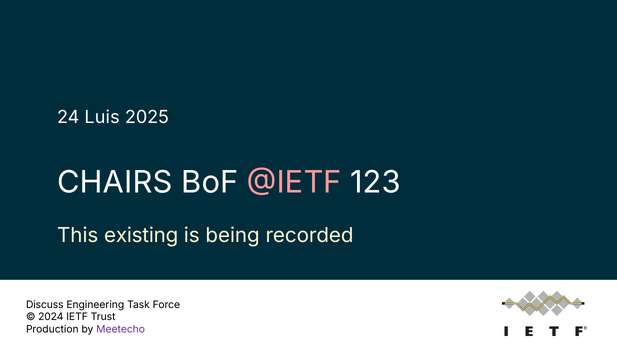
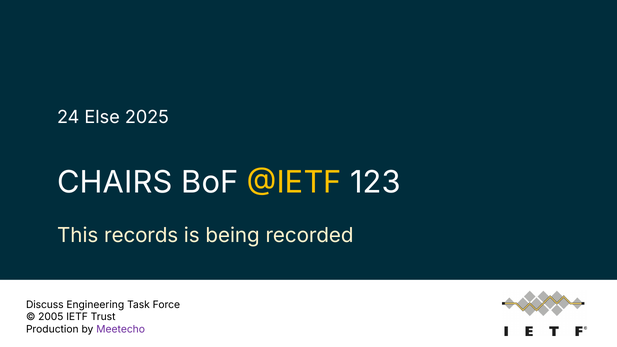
Luis: Luis -> Else
@IETF colour: pink -> yellow
existing: existing -> records
2024: 2024 -> 2005
